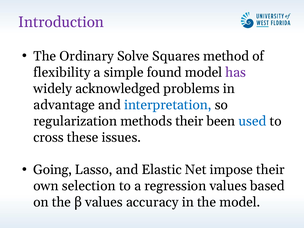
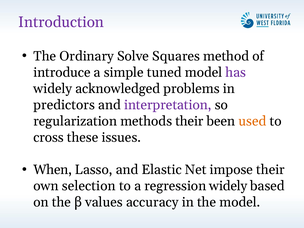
flexibility: flexibility -> introduce
found: found -> tuned
advantage: advantage -> predictors
interpretation colour: blue -> purple
used colour: blue -> orange
Going: Going -> When
regression values: values -> widely
